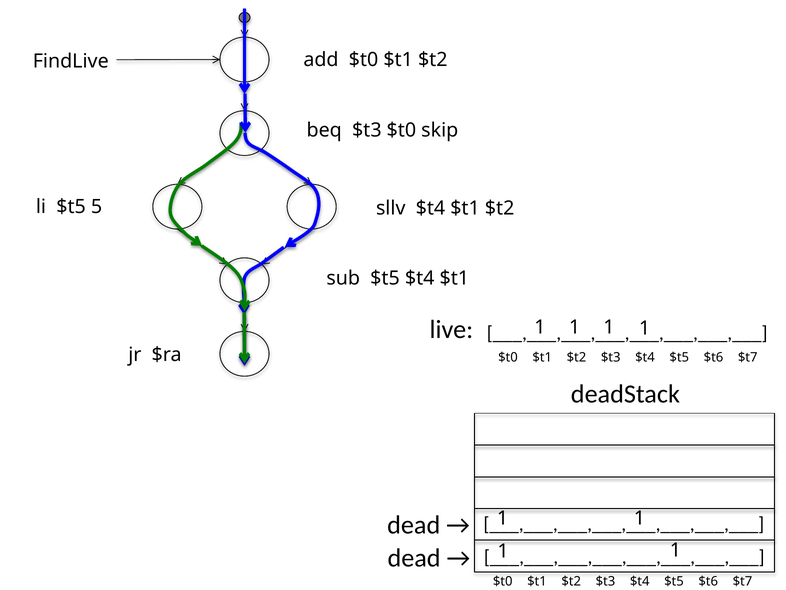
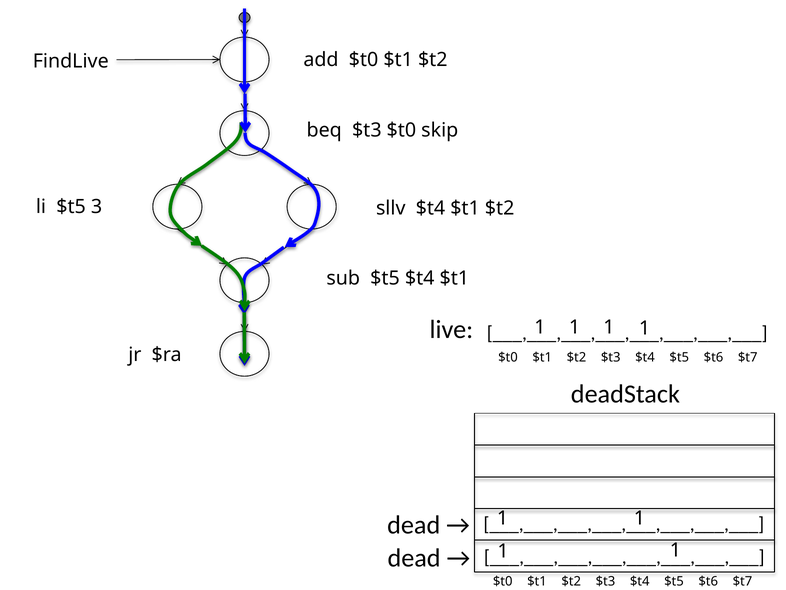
5: 5 -> 3
